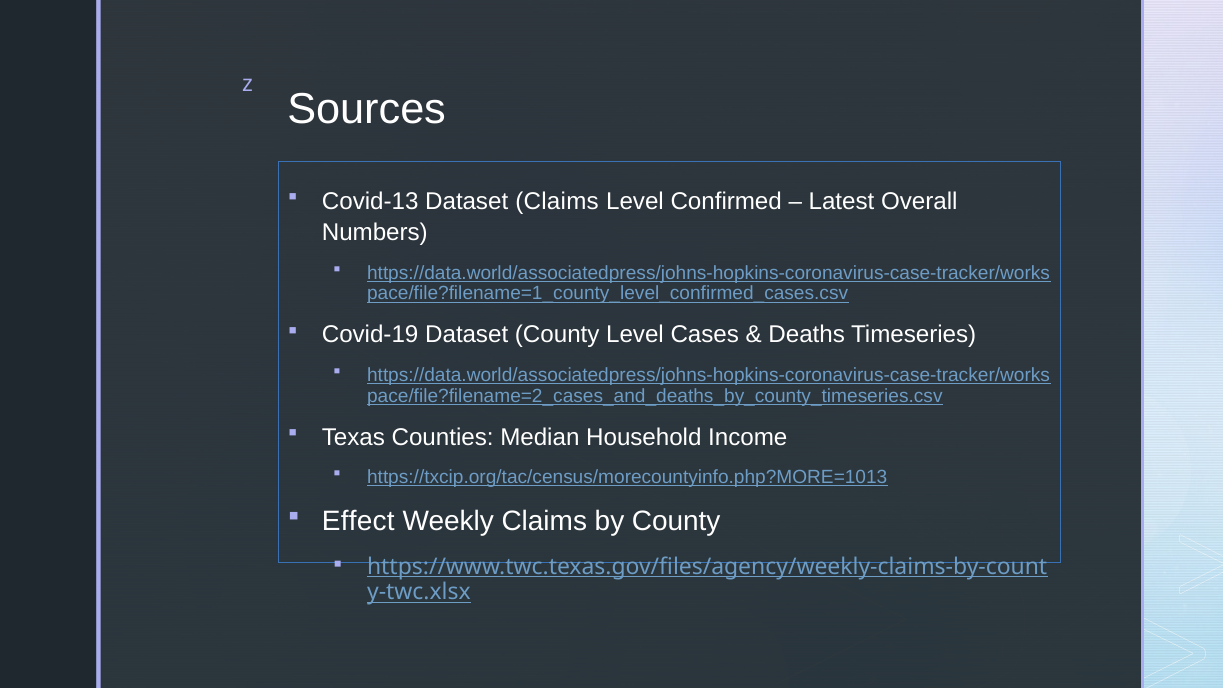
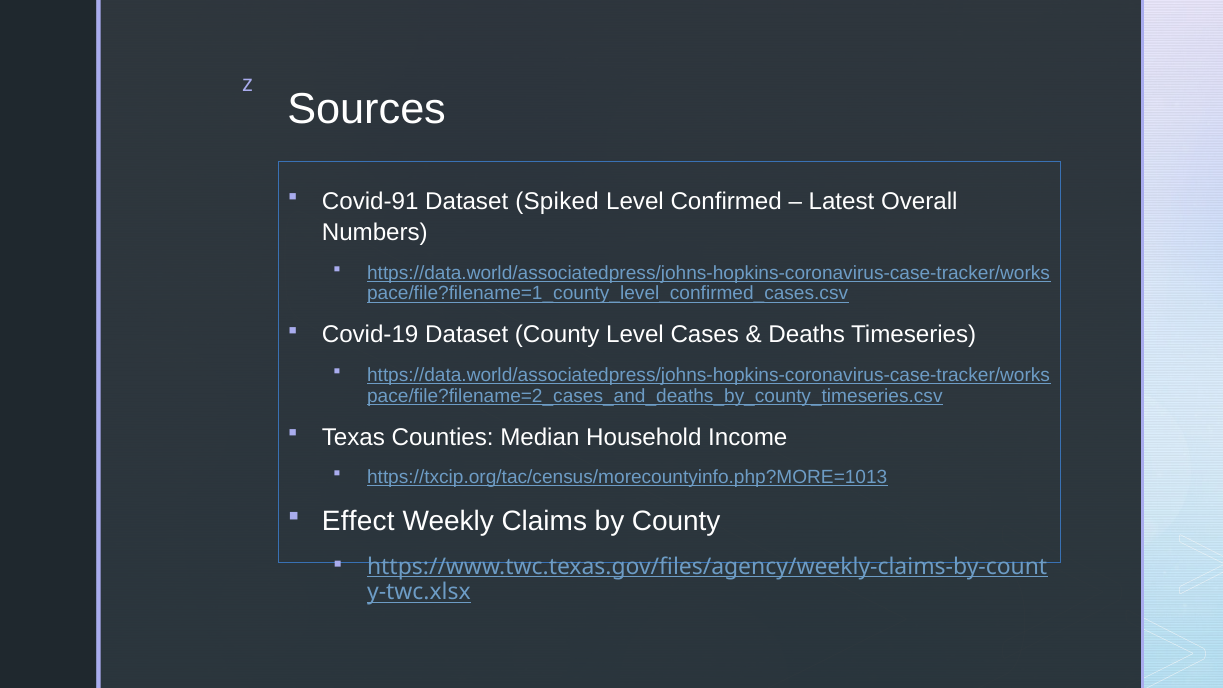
Covid-13: Covid-13 -> Covid-91
Dataset Claims: Claims -> Spiked
